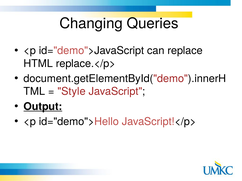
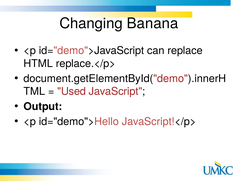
Queries: Queries -> Banana
Style: Style -> Used
Output underline: present -> none
